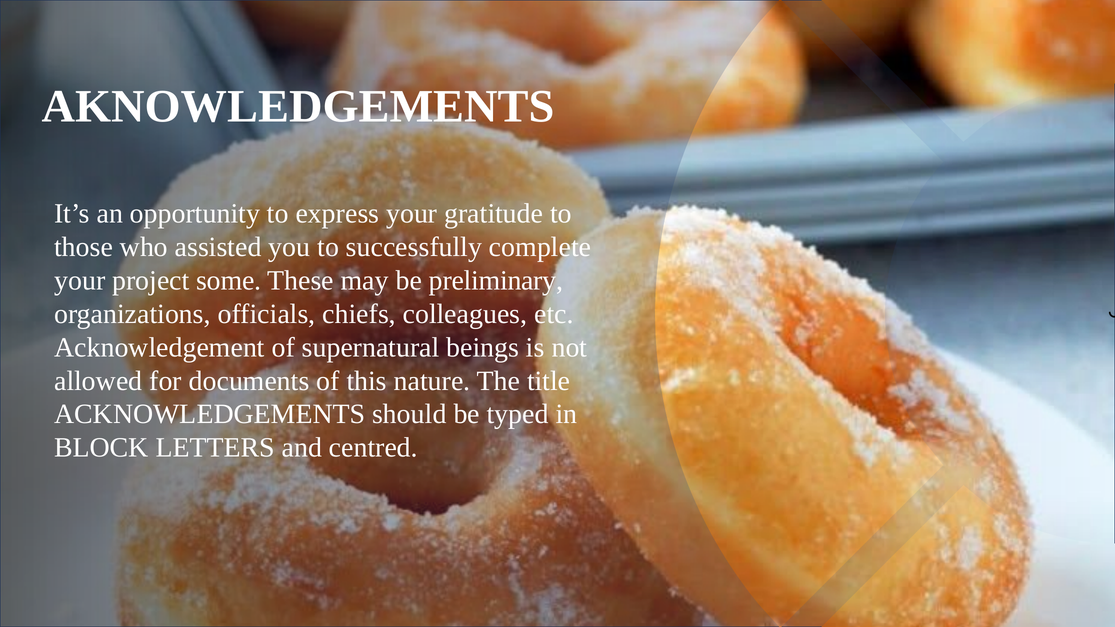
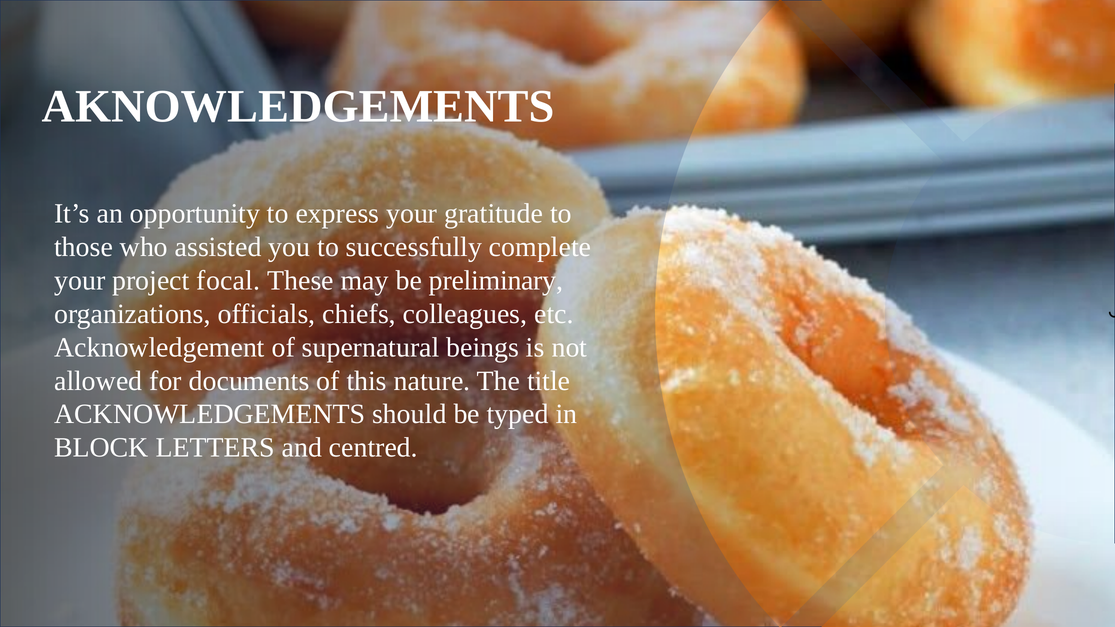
some: some -> focal
